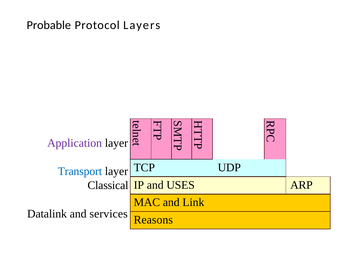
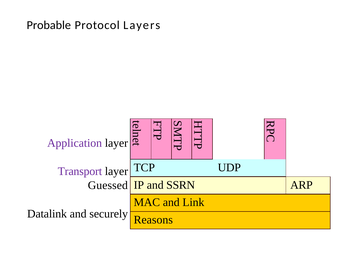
Transport colour: blue -> purple
USES: USES -> SSRN
Classical: Classical -> Guessed
services: services -> securely
